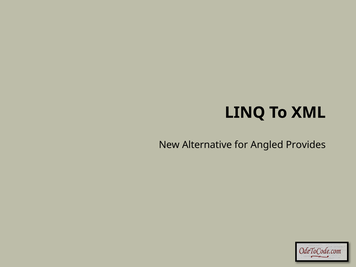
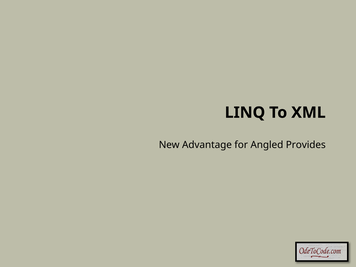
Alternative: Alternative -> Advantage
